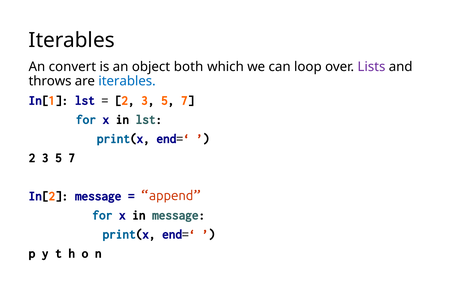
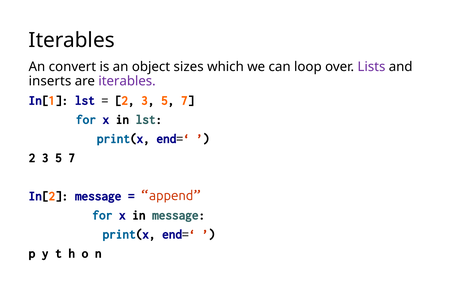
both: both -> sizes
throws: throws -> inserts
iterables at (127, 81) colour: blue -> purple
